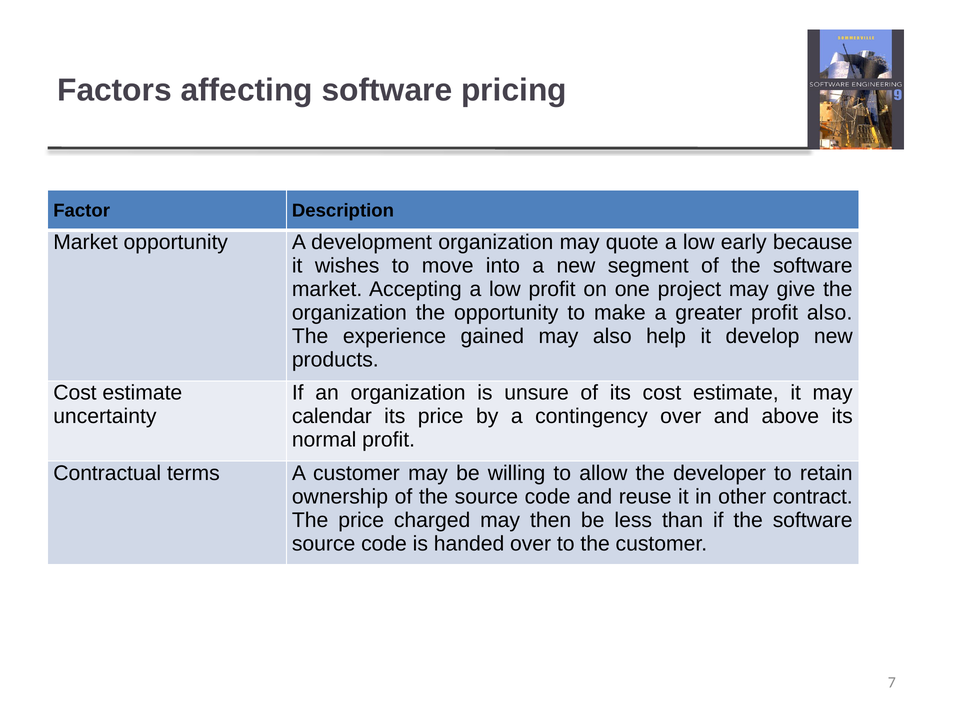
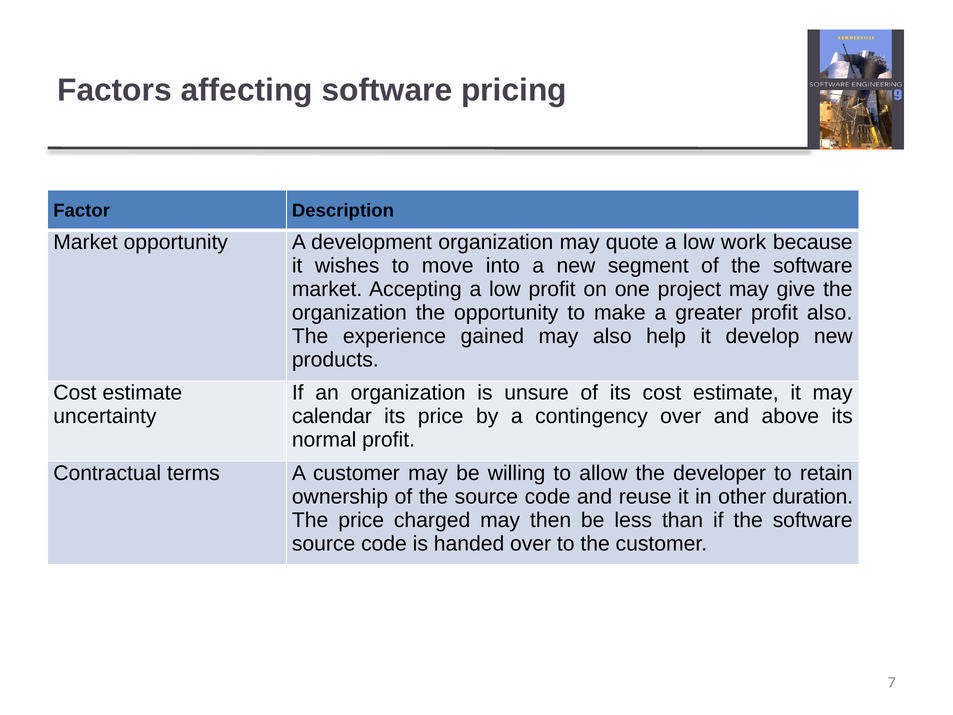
early: early -> work
contract: contract -> duration
